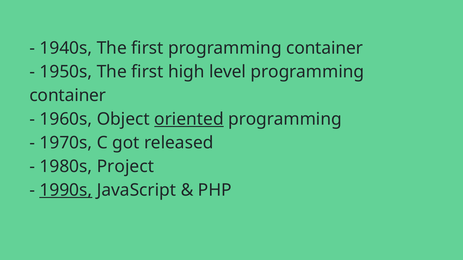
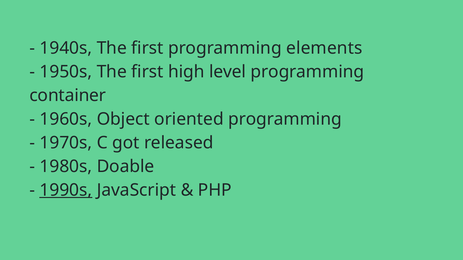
first programming container: container -> elements
oriented underline: present -> none
Project: Project -> Doable
